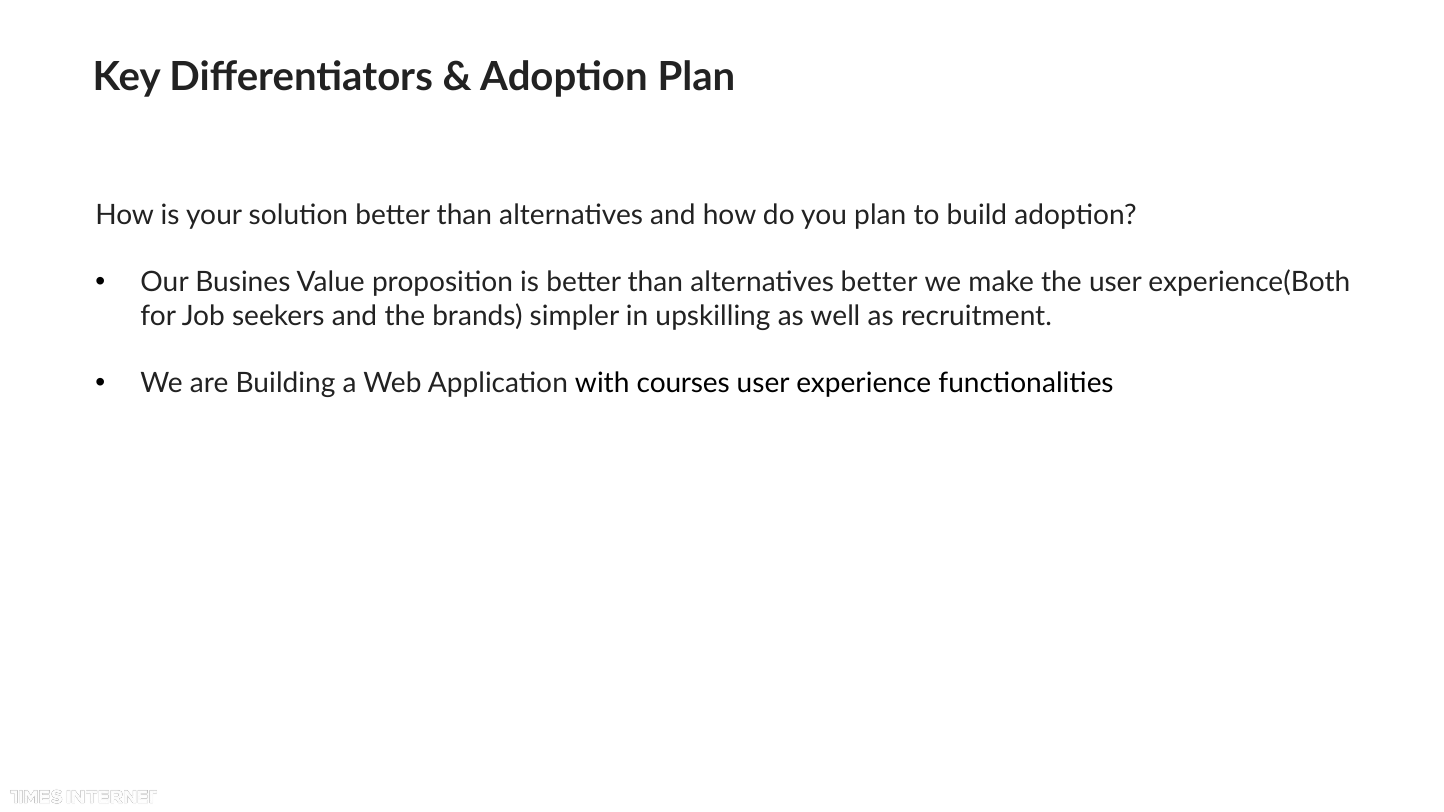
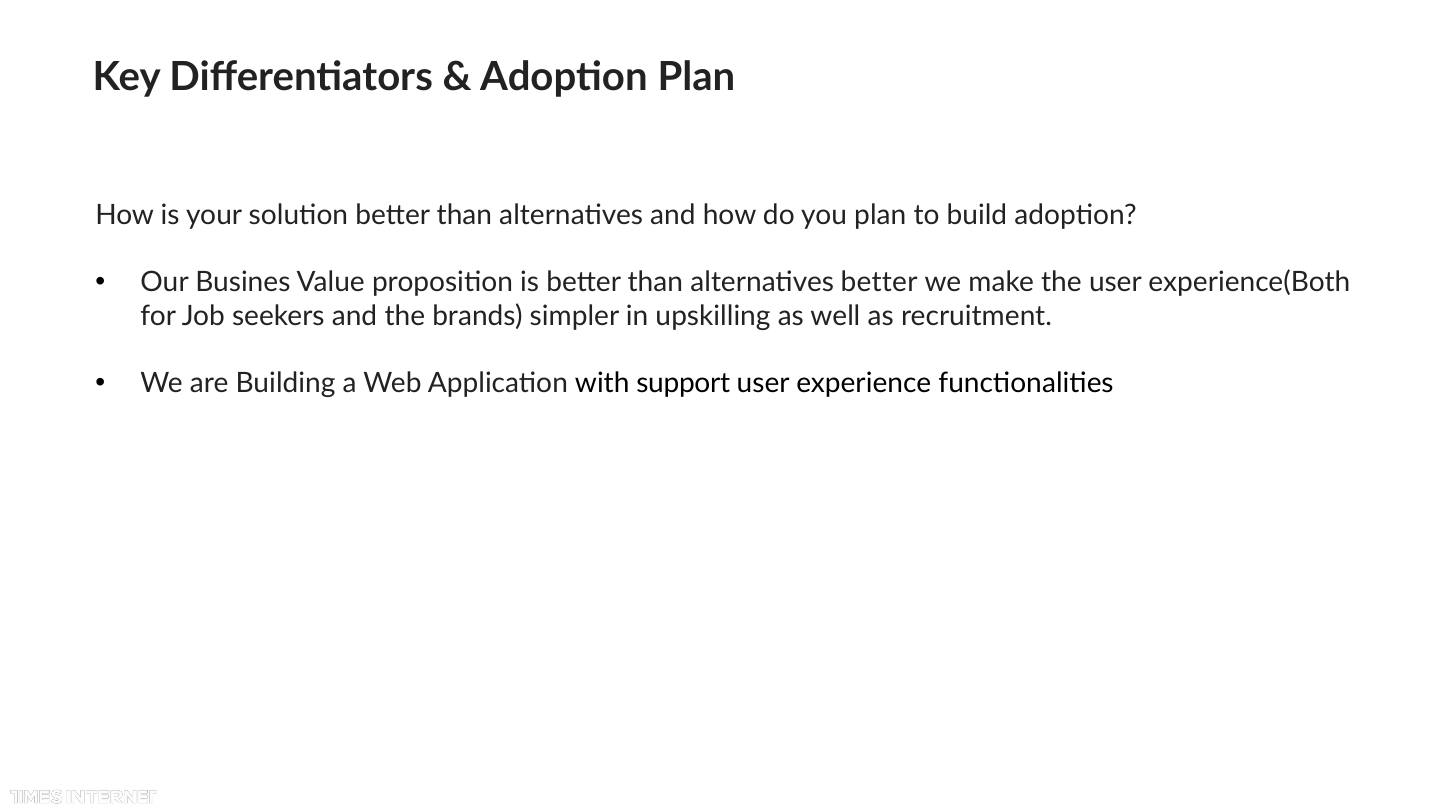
courses: courses -> support
